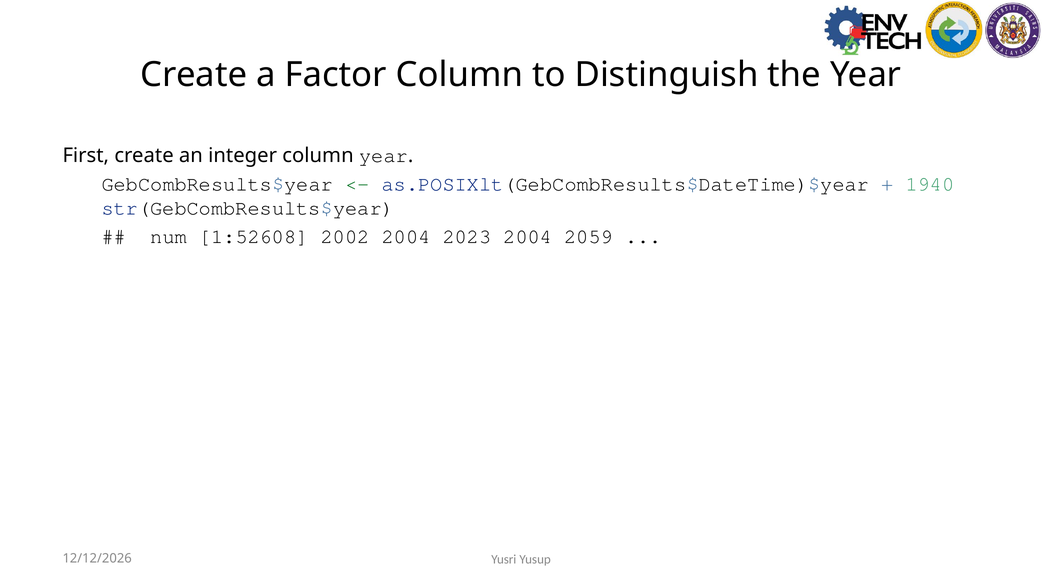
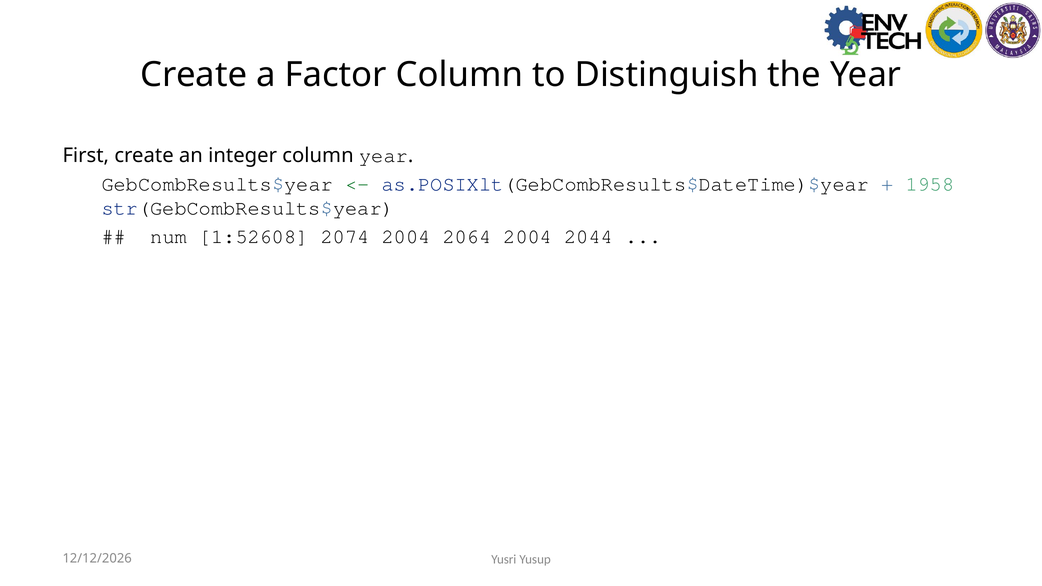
1940: 1940 -> 1958
2002: 2002 -> 2074
2023: 2023 -> 2064
2059: 2059 -> 2044
